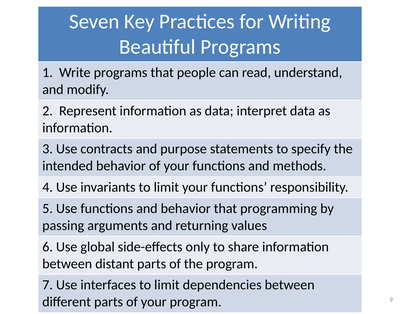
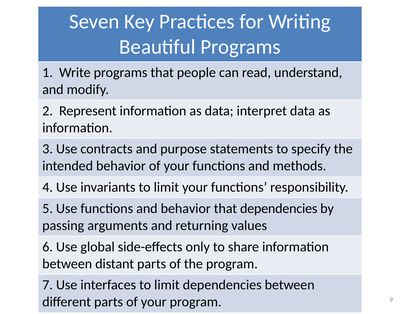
that programming: programming -> dependencies
